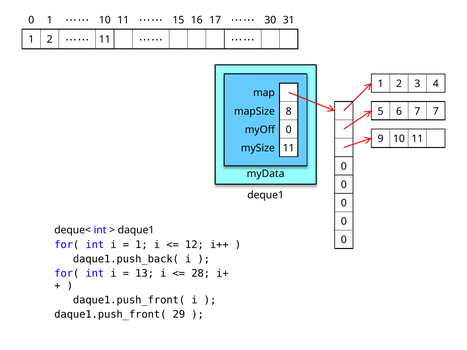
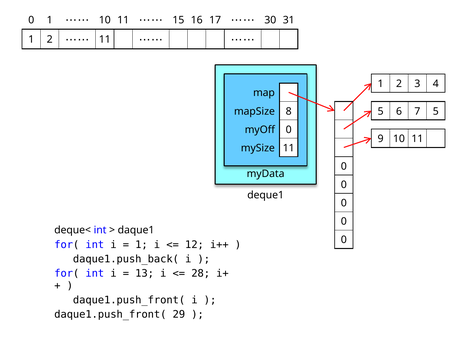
7 7: 7 -> 5
